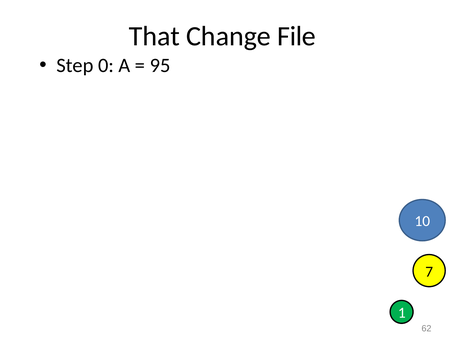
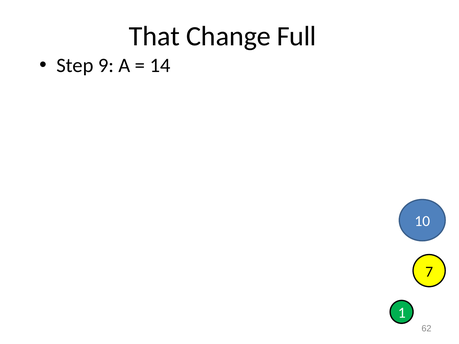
File: File -> Full
0: 0 -> 9
95: 95 -> 14
